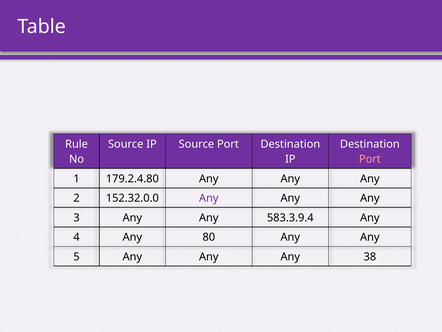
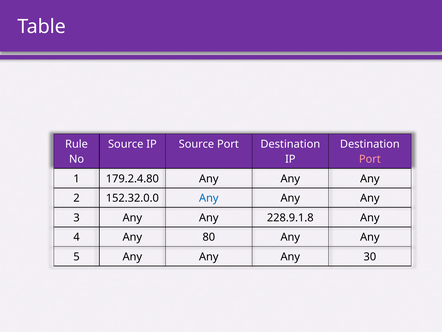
Any at (209, 198) colour: purple -> blue
583.3.9.4: 583.3.9.4 -> 228.9.1.8
38: 38 -> 30
